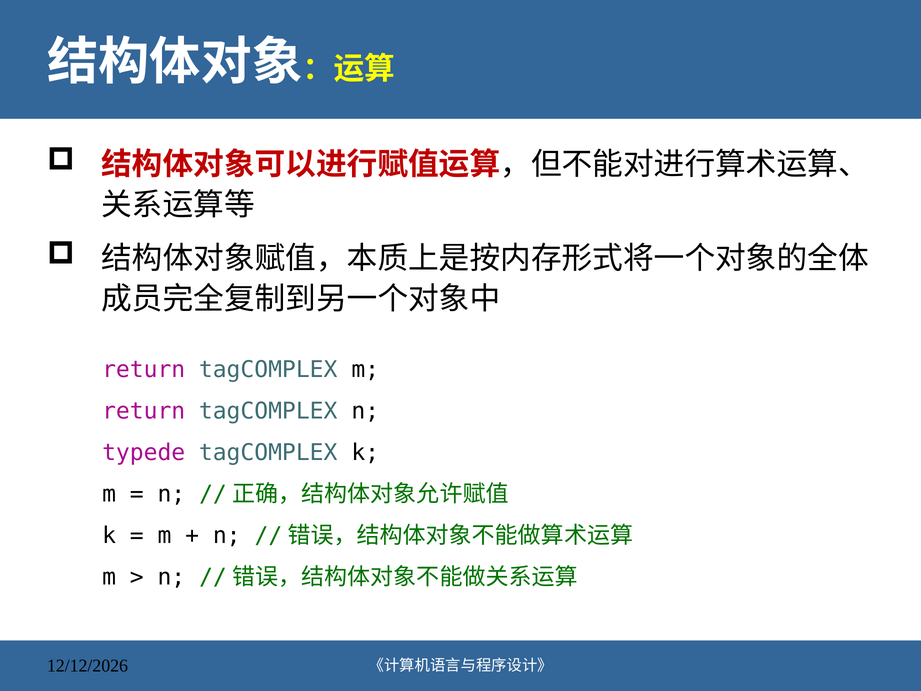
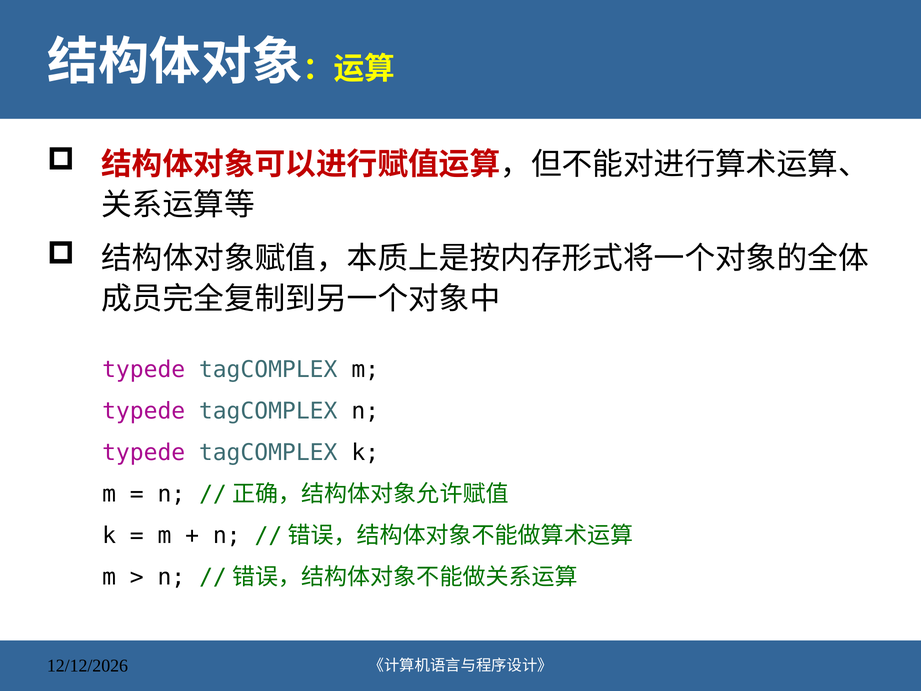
return at (144, 369): return -> typede
return at (144, 411): return -> typede
